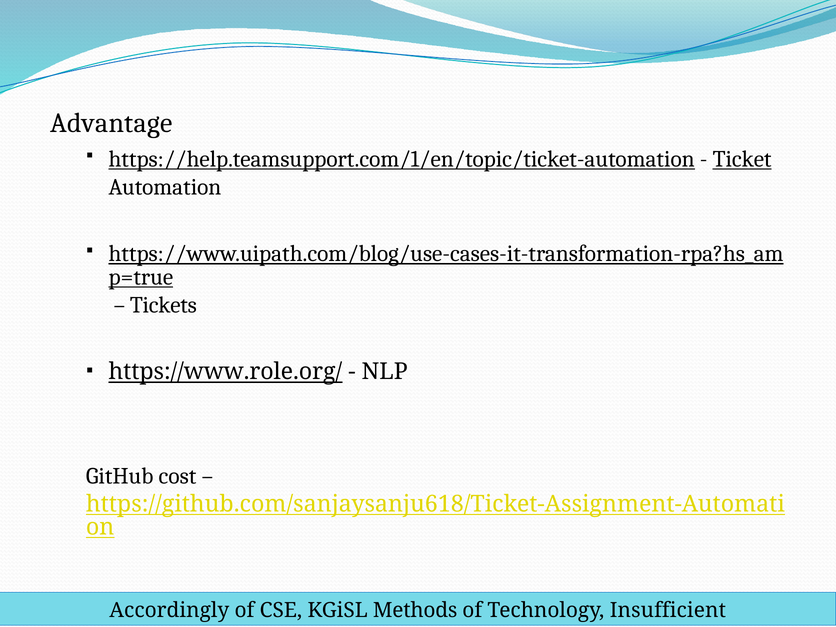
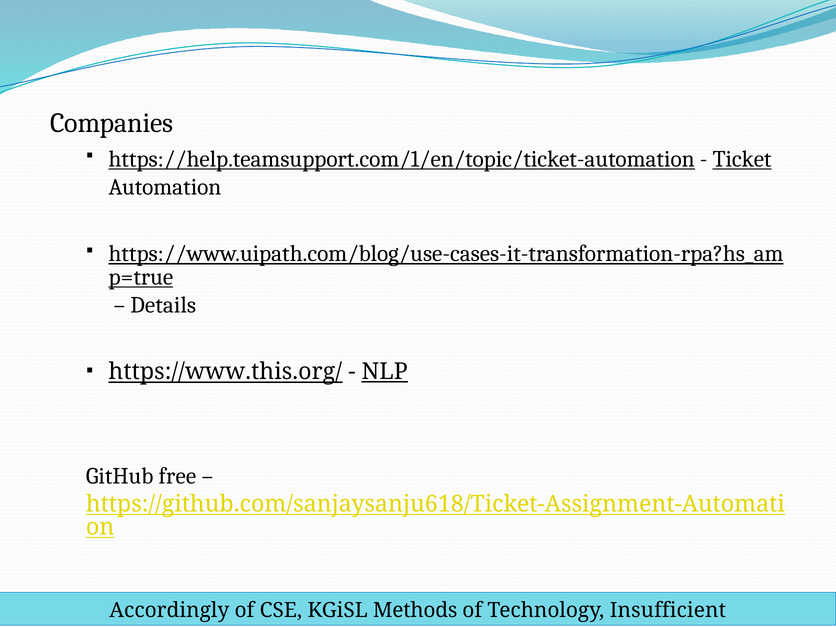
Advantage: Advantage -> Companies
Tickets: Tickets -> Details
https://www.role.org/: https://www.role.org/ -> https://www.this.org/
NLP underline: none -> present
cost: cost -> free
